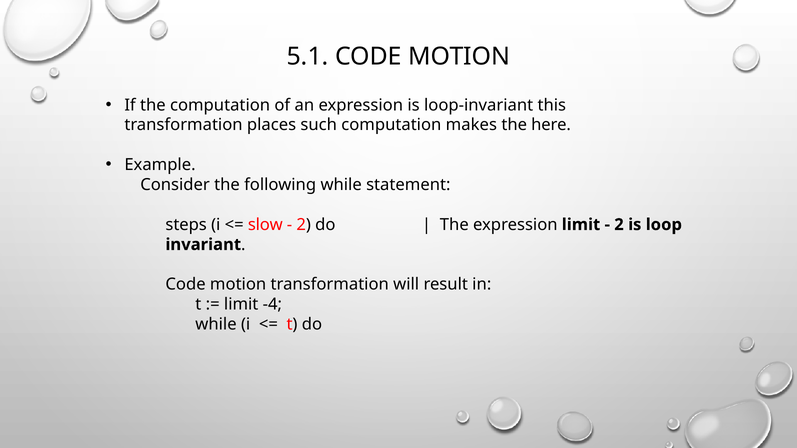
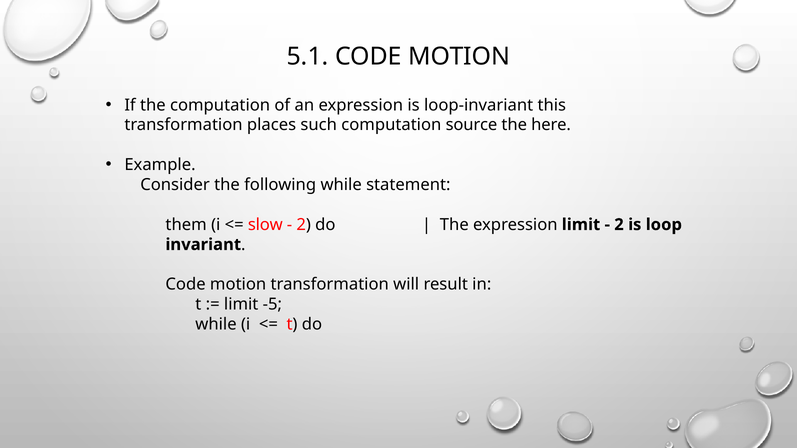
makes: makes -> source
steps: steps -> them
-4: -4 -> -5
